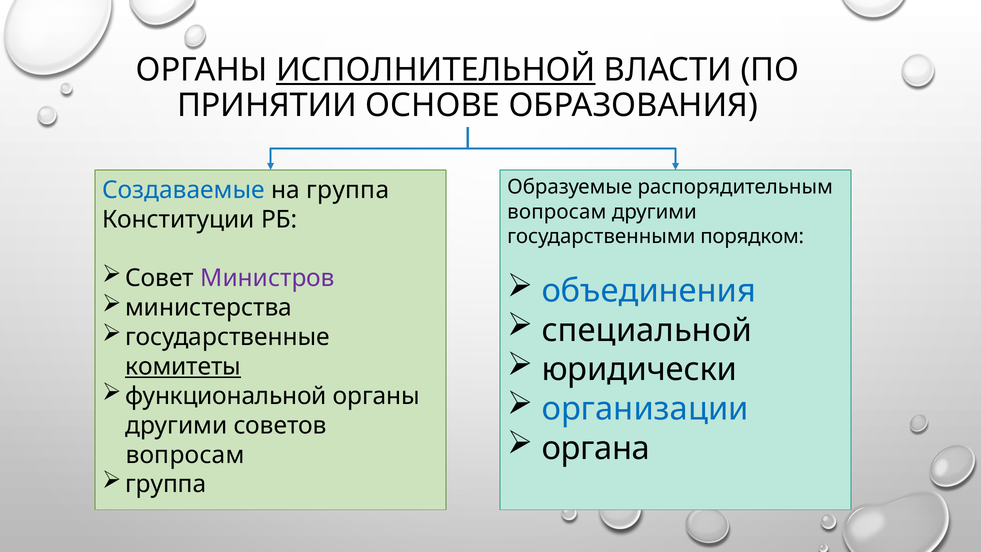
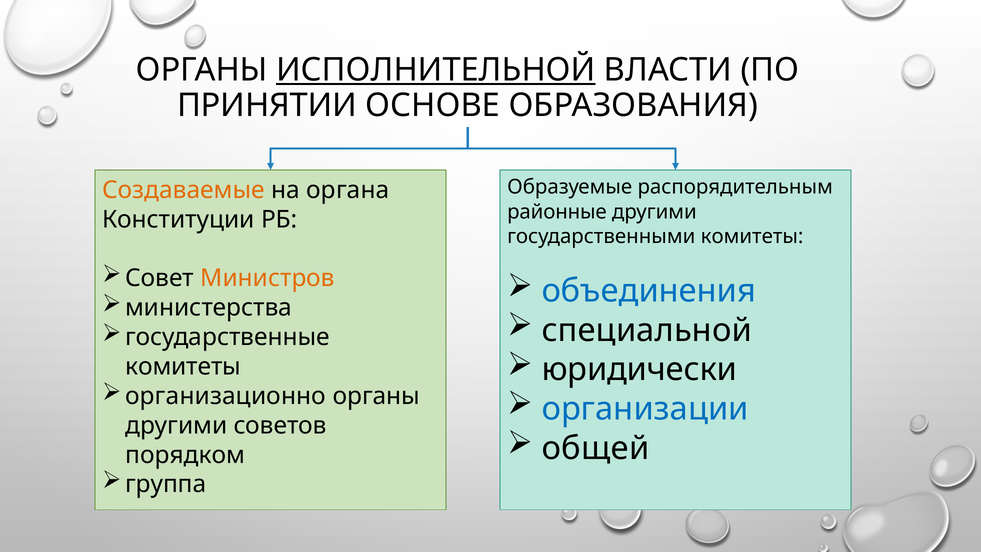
Создаваемые colour: blue -> orange
на группа: группа -> органа
вопросам at (557, 212): вопросам -> районные
государственными порядком: порядком -> комитеты
Министров colour: purple -> orange
комитеты at (183, 366) underline: present -> none
функциональной: функциональной -> организационно
органа: органа -> общей
вопросам at (185, 455): вопросам -> порядком
